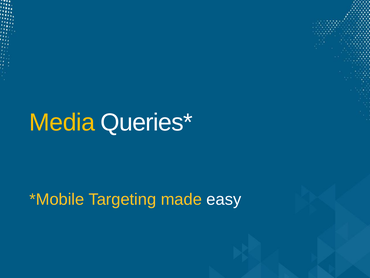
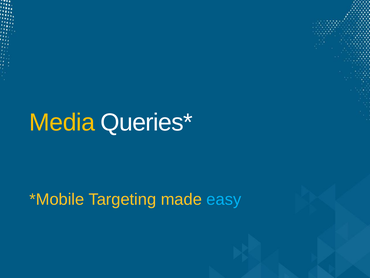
easy colour: white -> light blue
